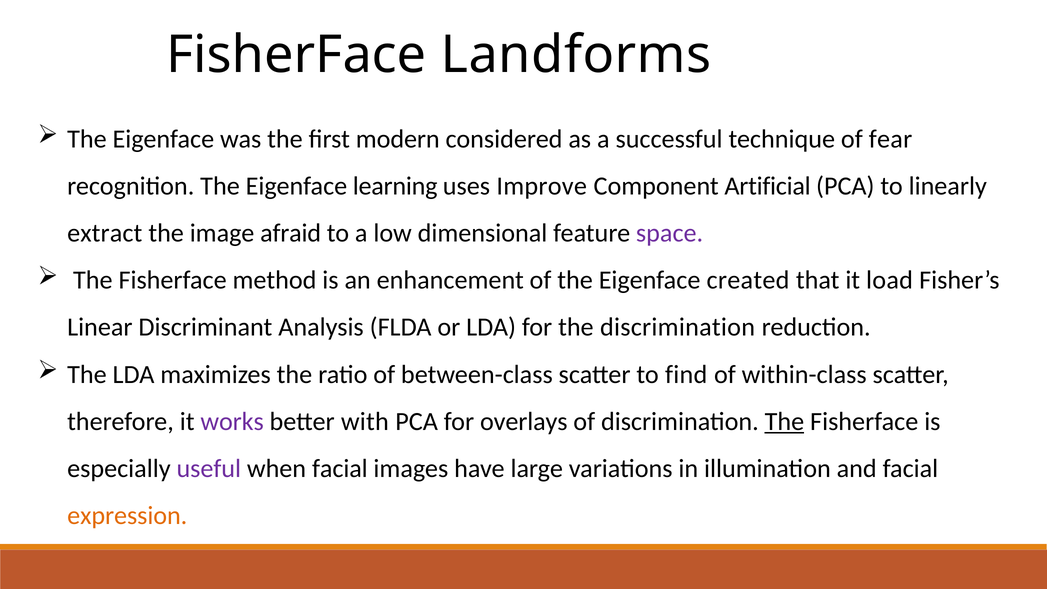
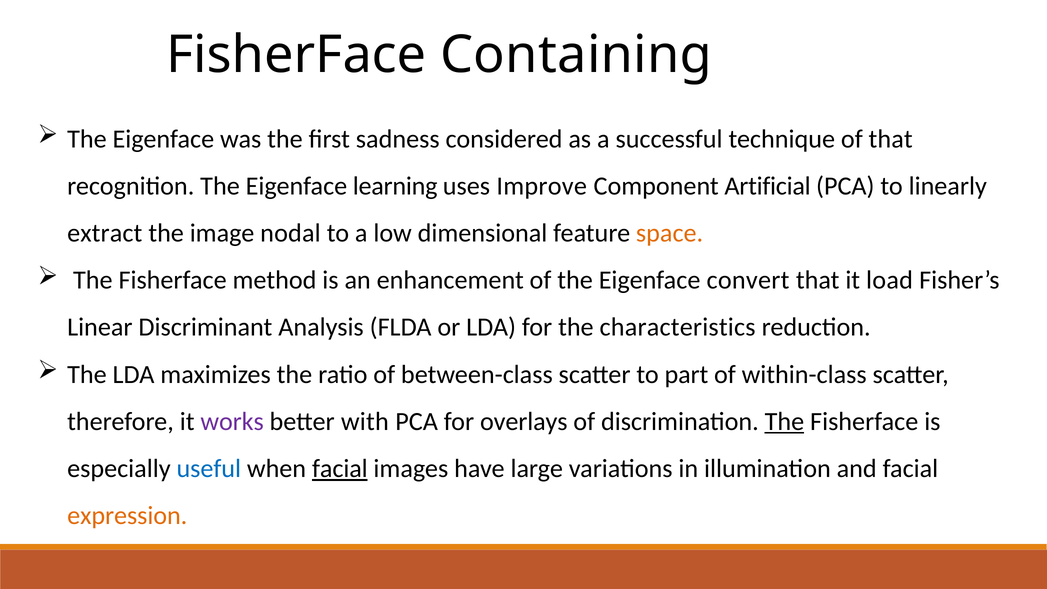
Landforms: Landforms -> Containing
modern: modern -> sadness
of fear: fear -> that
afraid: afraid -> nodal
space colour: purple -> orange
created: created -> convert
the discrimination: discrimination -> characteristics
find: find -> part
useful colour: purple -> blue
facial at (340, 469) underline: none -> present
